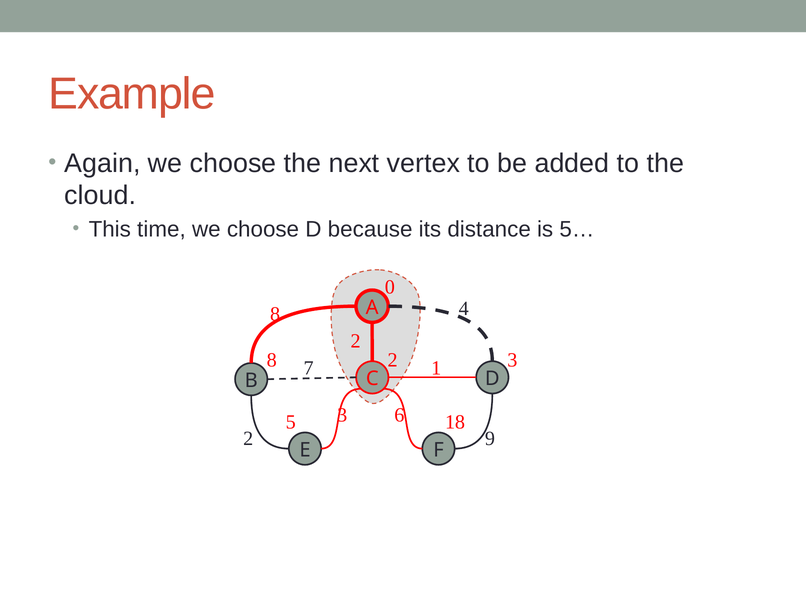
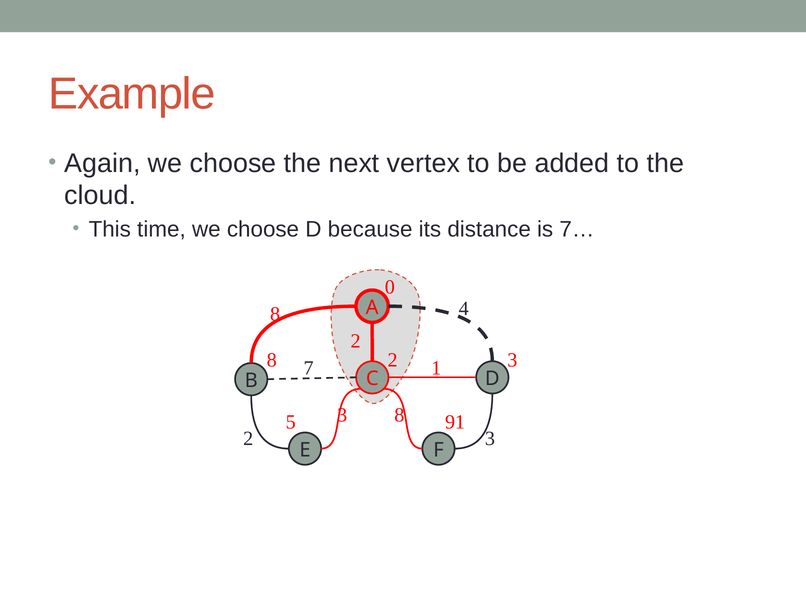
5…: 5… -> 7…
3 6: 6 -> 8
18: 18 -> 91
9 at (490, 438): 9 -> 3
